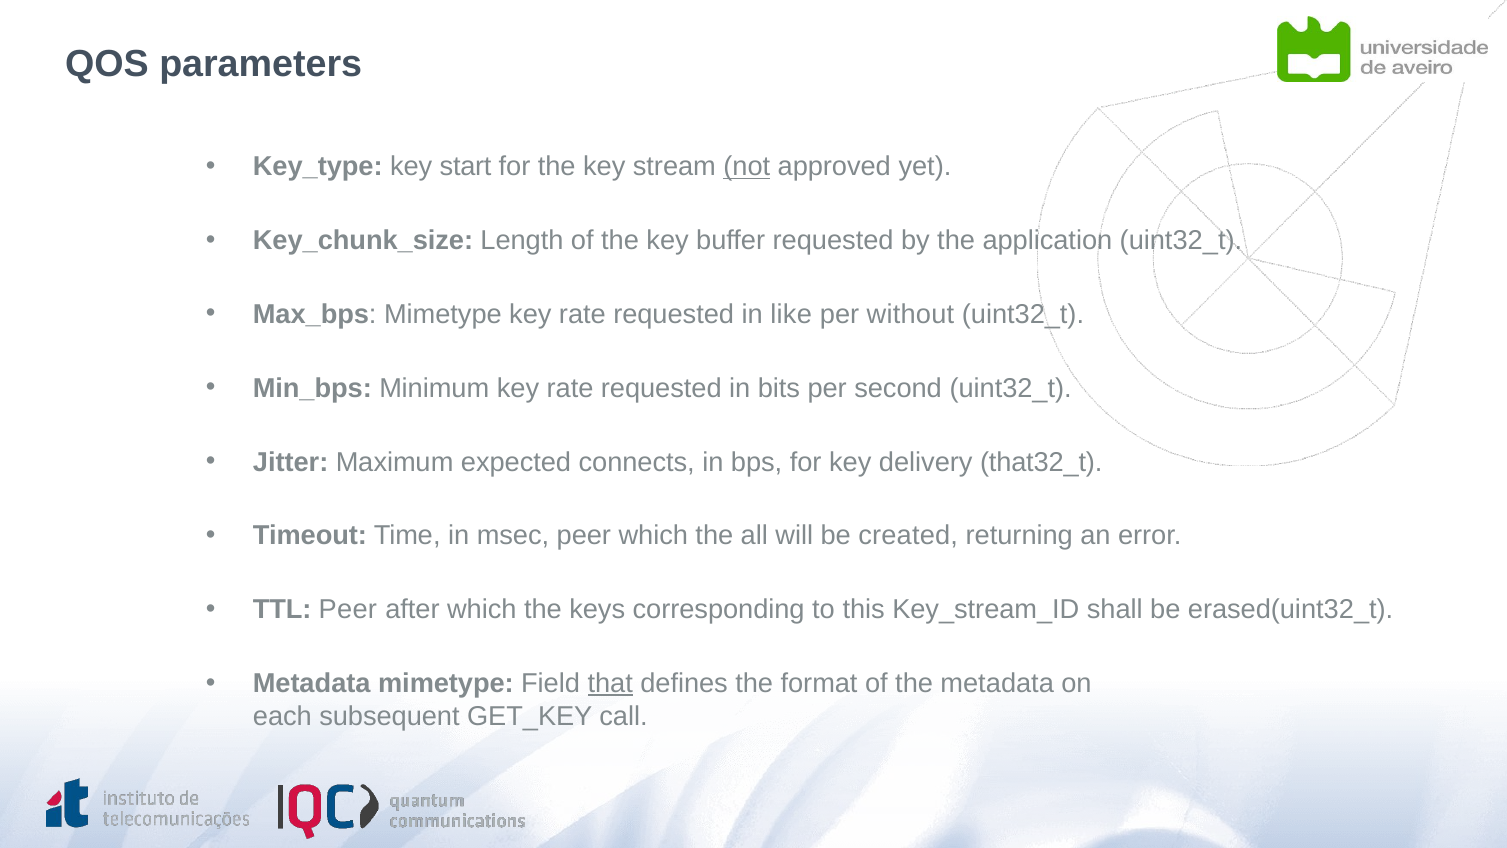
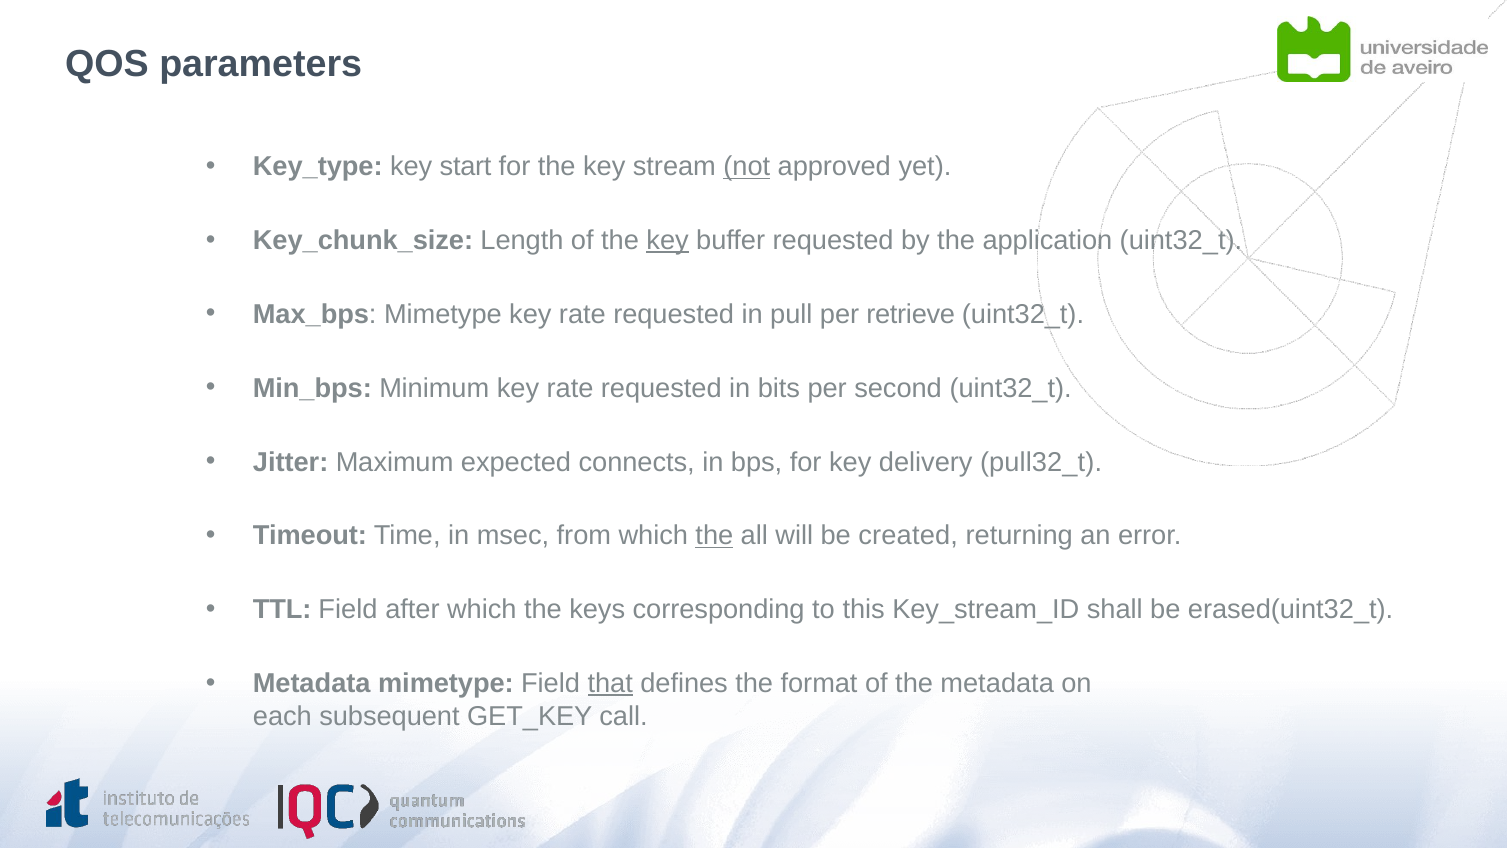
key at (668, 240) underline: none -> present
like: like -> pull
without: without -> retrieve
that32_t: that32_t -> pull32_t
msec peer: peer -> from
the at (714, 536) underline: none -> present
TTL Peer: Peer -> Field
